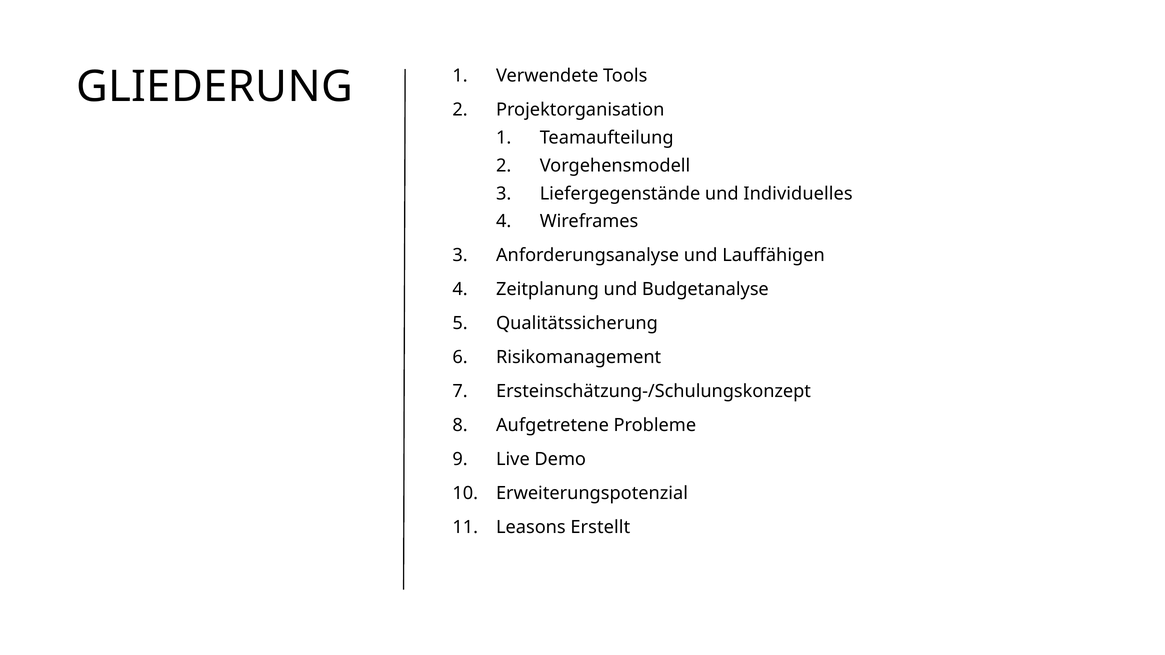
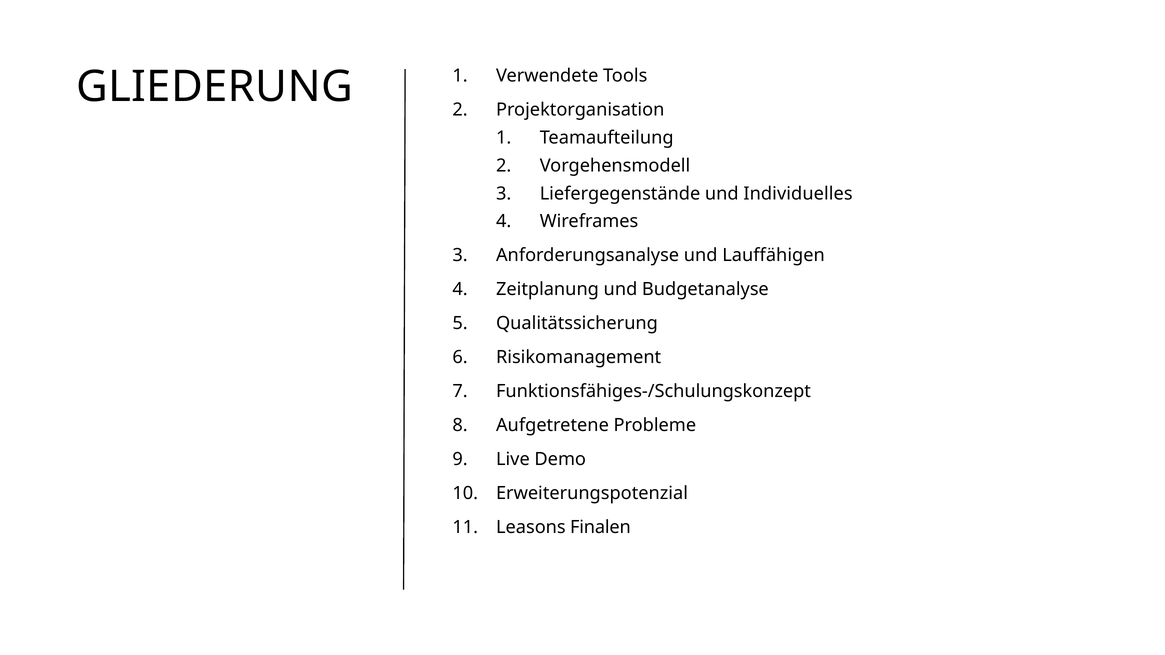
Ersteinschätzung-/Schulungskonzept: Ersteinschätzung-/Schulungskonzept -> Funktionsfähiges-/Schulungskonzept
Erstellt: Erstellt -> Finalen
